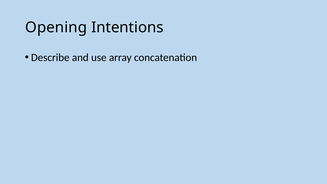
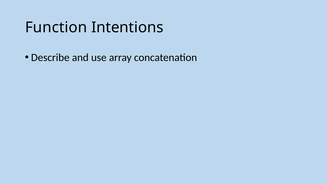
Opening: Opening -> Function
